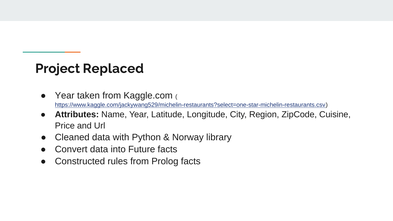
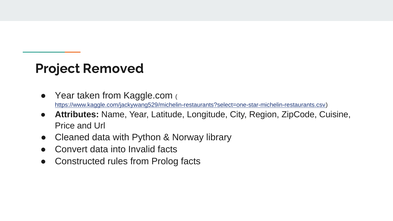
Replaced: Replaced -> Removed
Future: Future -> Invalid
